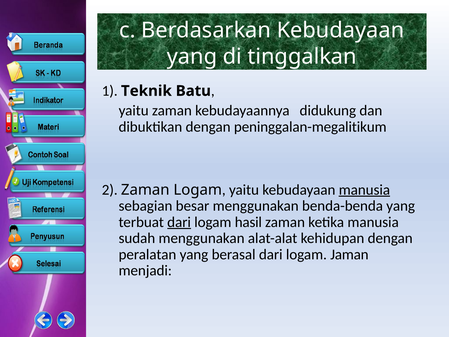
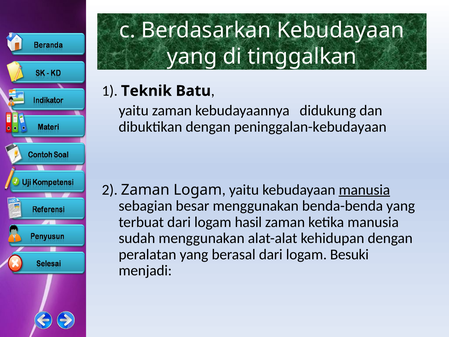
peninggalan-megalitikum: peninggalan-megalitikum -> peninggalan-kebudayaan
dari at (179, 222) underline: present -> none
Jaman: Jaman -> Besuki
